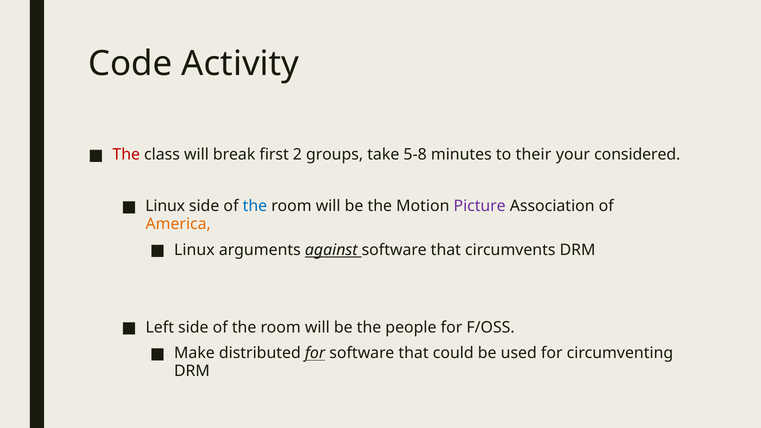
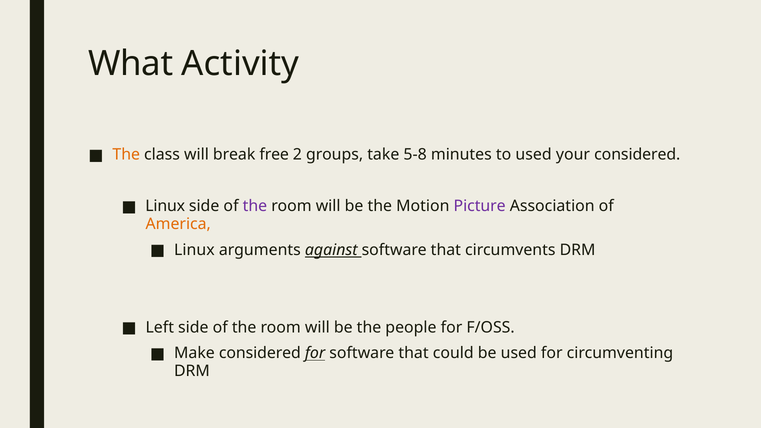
Code: Code -> What
The at (126, 155) colour: red -> orange
first: first -> free
to their: their -> used
the at (255, 206) colour: blue -> purple
Make distributed: distributed -> considered
